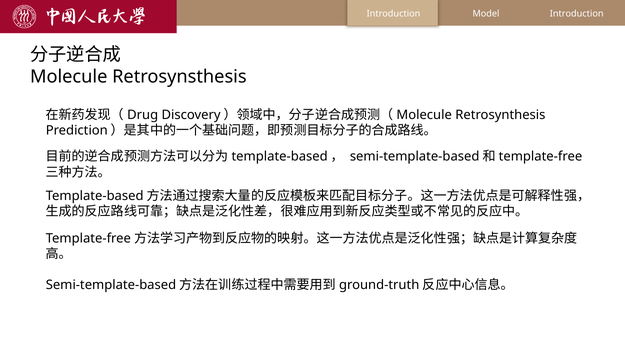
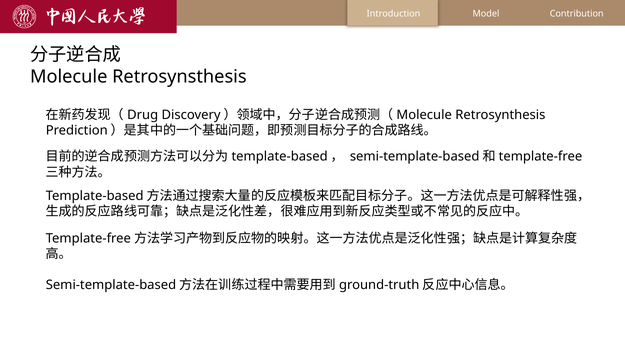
Model Introduction: Introduction -> Contribution
